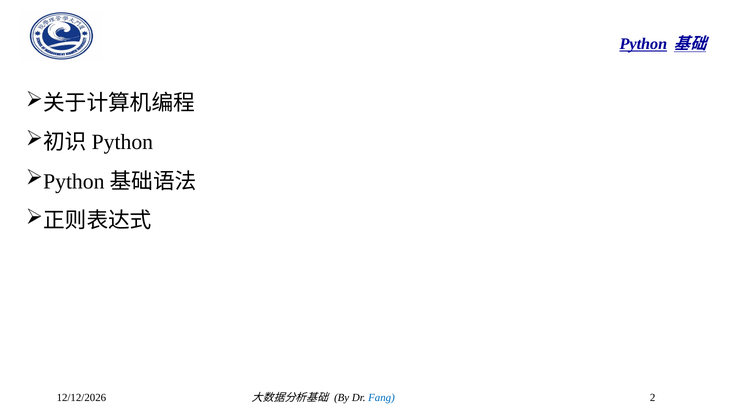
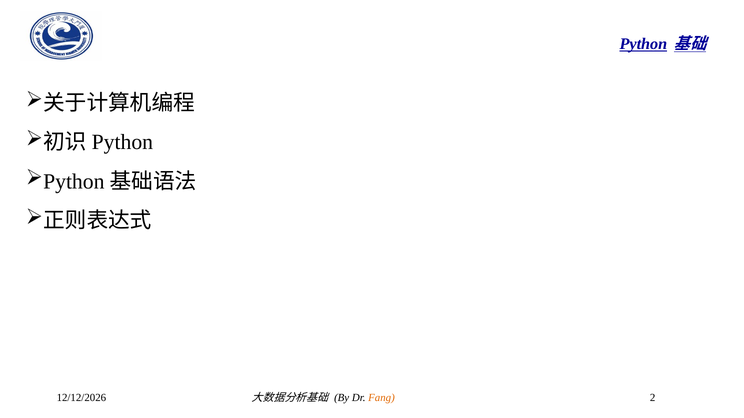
Fang colour: blue -> orange
